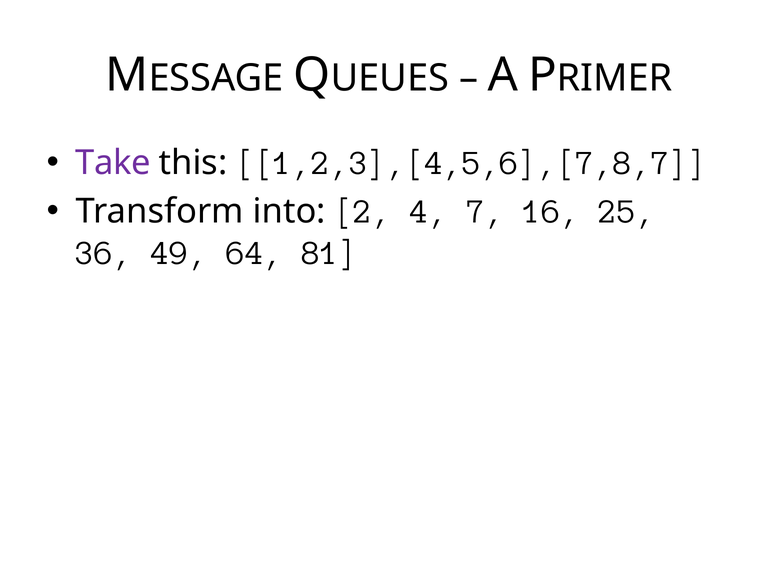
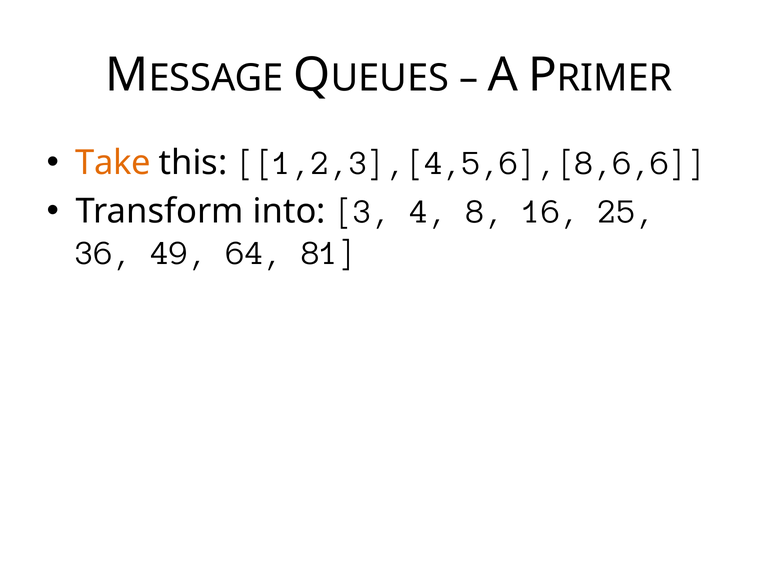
Take colour: purple -> orange
1,2,3],[4,5,6],[7,8,7: 1,2,3],[4,5,6],[7,8,7 -> 1,2,3],[4,5,6],[8,6,6
2: 2 -> 3
7: 7 -> 8
